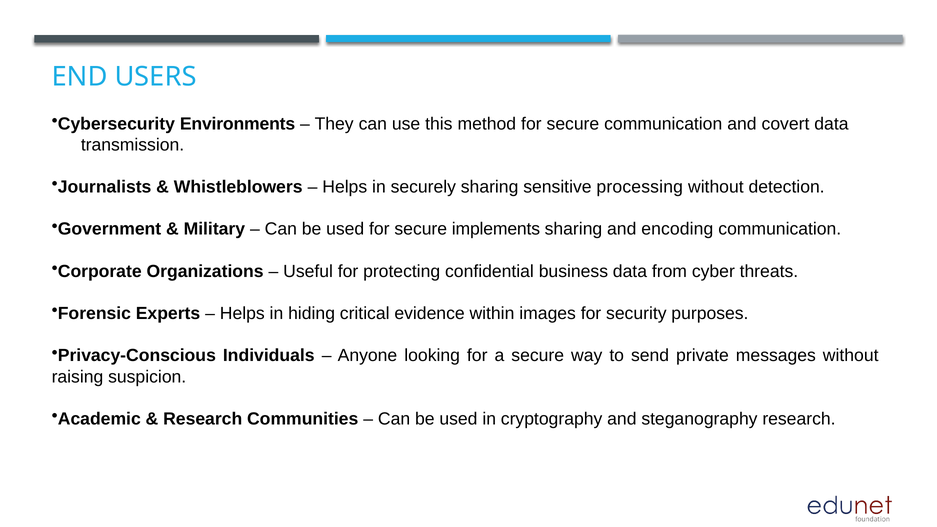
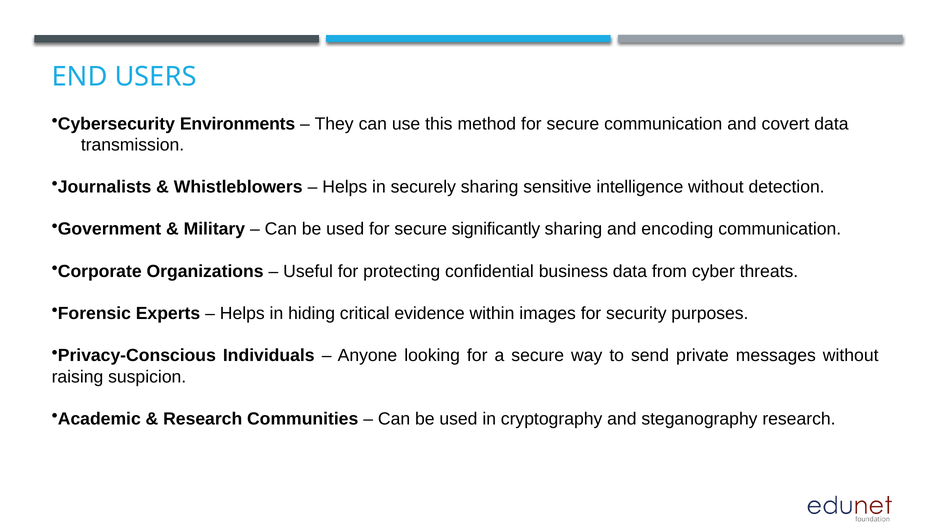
processing: processing -> intelligence
implements: implements -> significantly
